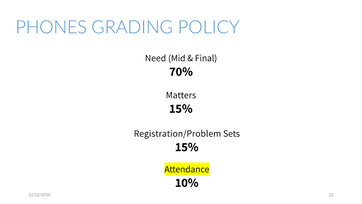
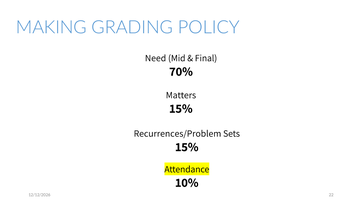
PHONES: PHONES -> MAKING
Registration/Problem: Registration/Problem -> Recurrences/Problem
